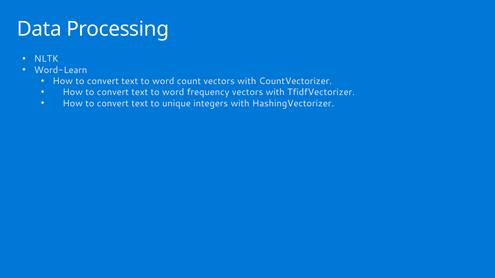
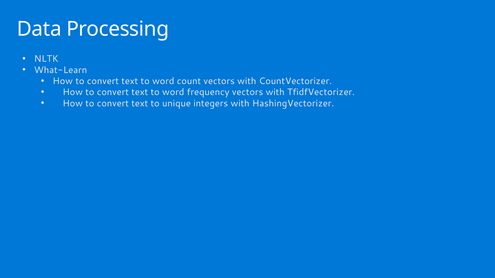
Word-Learn: Word-Learn -> What-Learn
